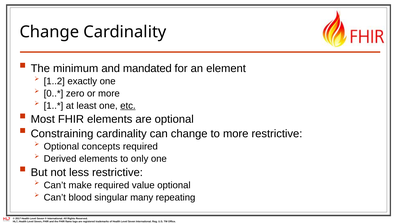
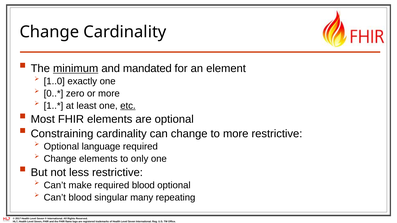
minimum underline: none -> present
1..2: 1..2 -> 1..0
concepts: concepts -> language
Derived at (60, 159): Derived -> Change
required value: value -> blood
